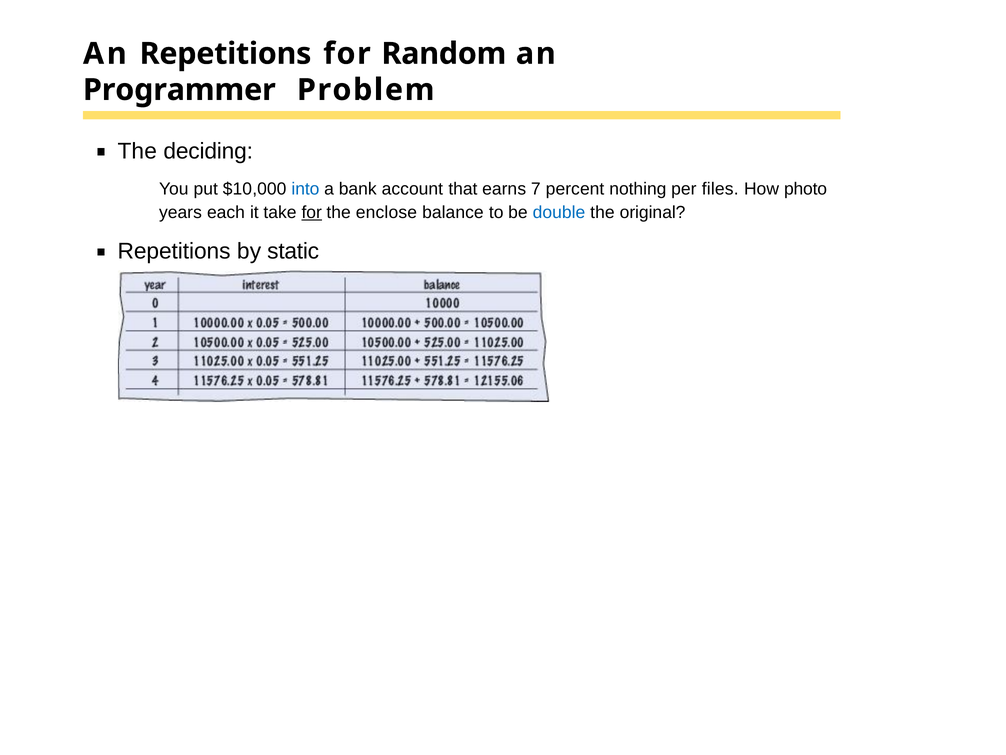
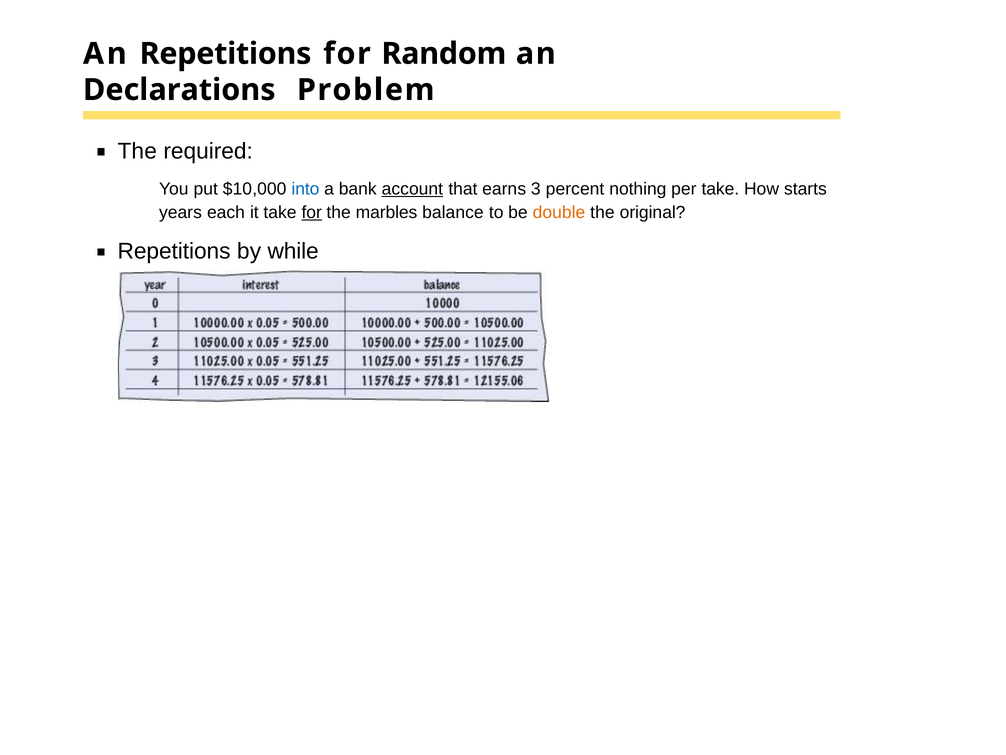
Programmer: Programmer -> Declarations
deciding: deciding -> required
account underline: none -> present
7: 7 -> 3
per files: files -> take
photo: photo -> starts
enclose: enclose -> marbles
double colour: blue -> orange
static: static -> while
